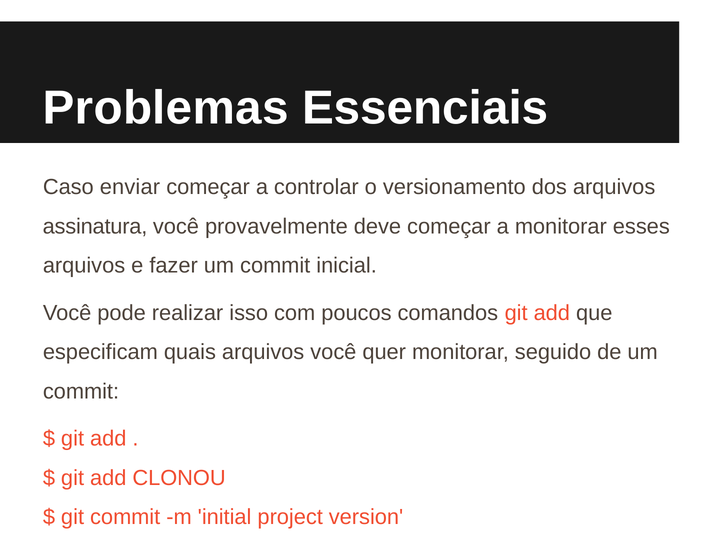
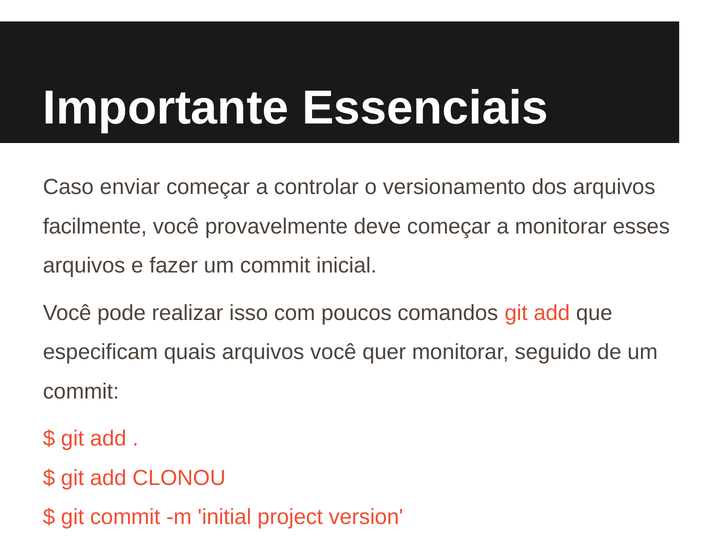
Problemas: Problemas -> Importante
assinatura: assinatura -> facilmente
